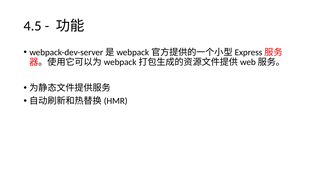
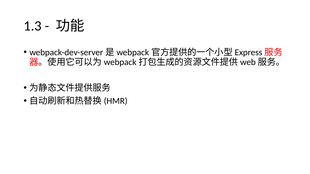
4.5: 4.5 -> 1.3
